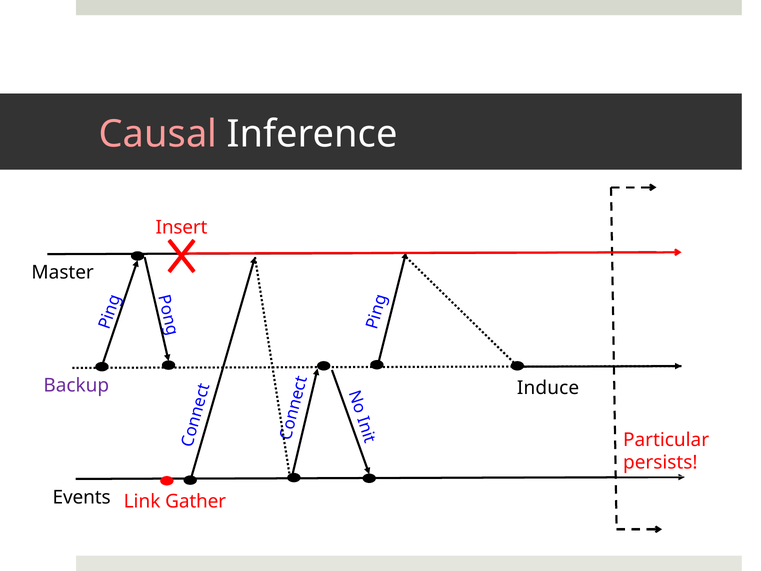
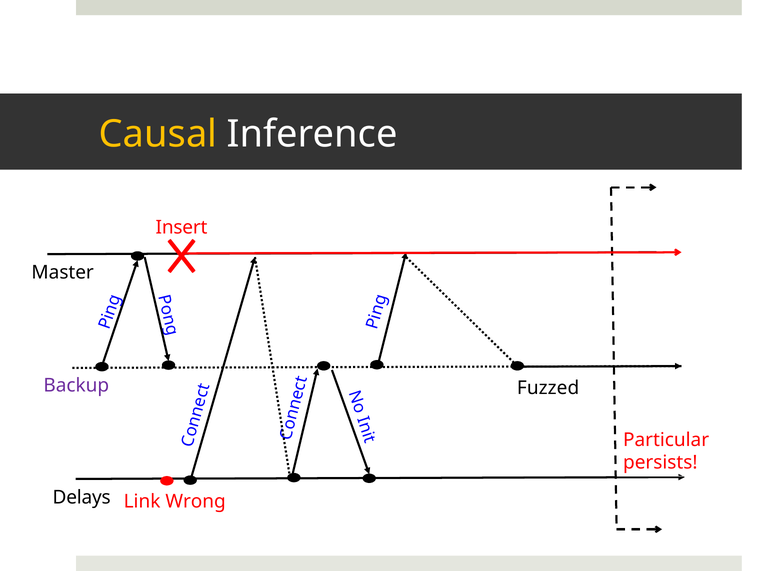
Causal colour: pink -> yellow
Induce: Induce -> Fuzzed
Events: Events -> Delays
Gather: Gather -> Wrong
